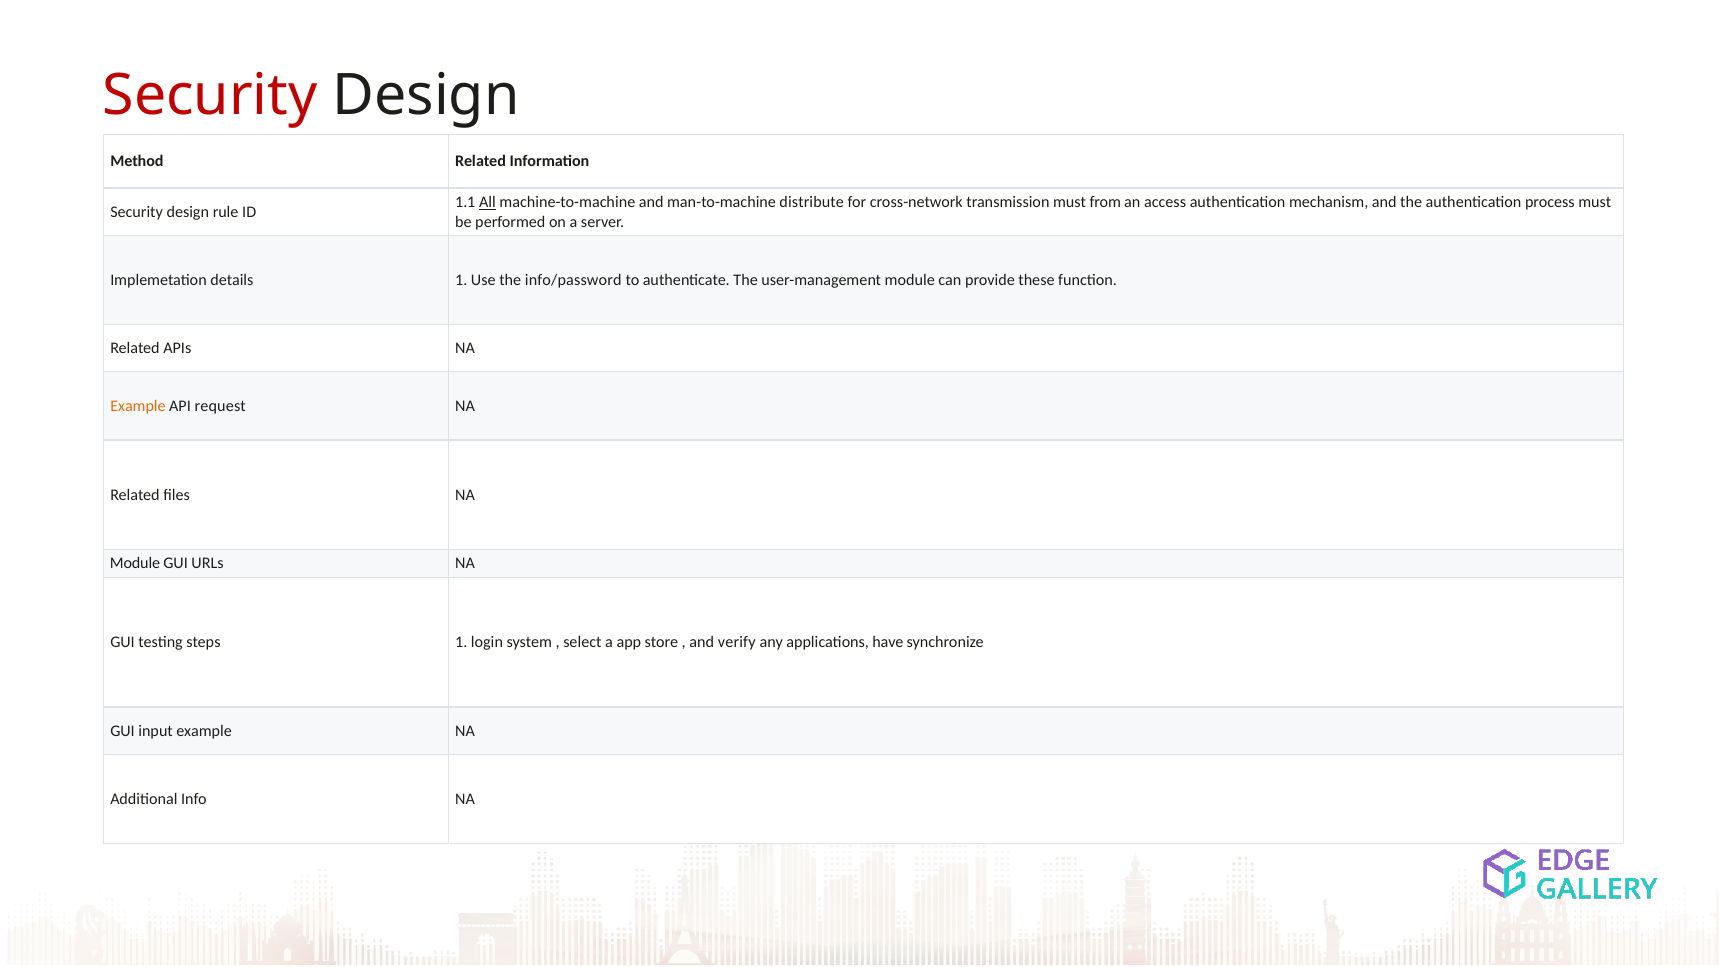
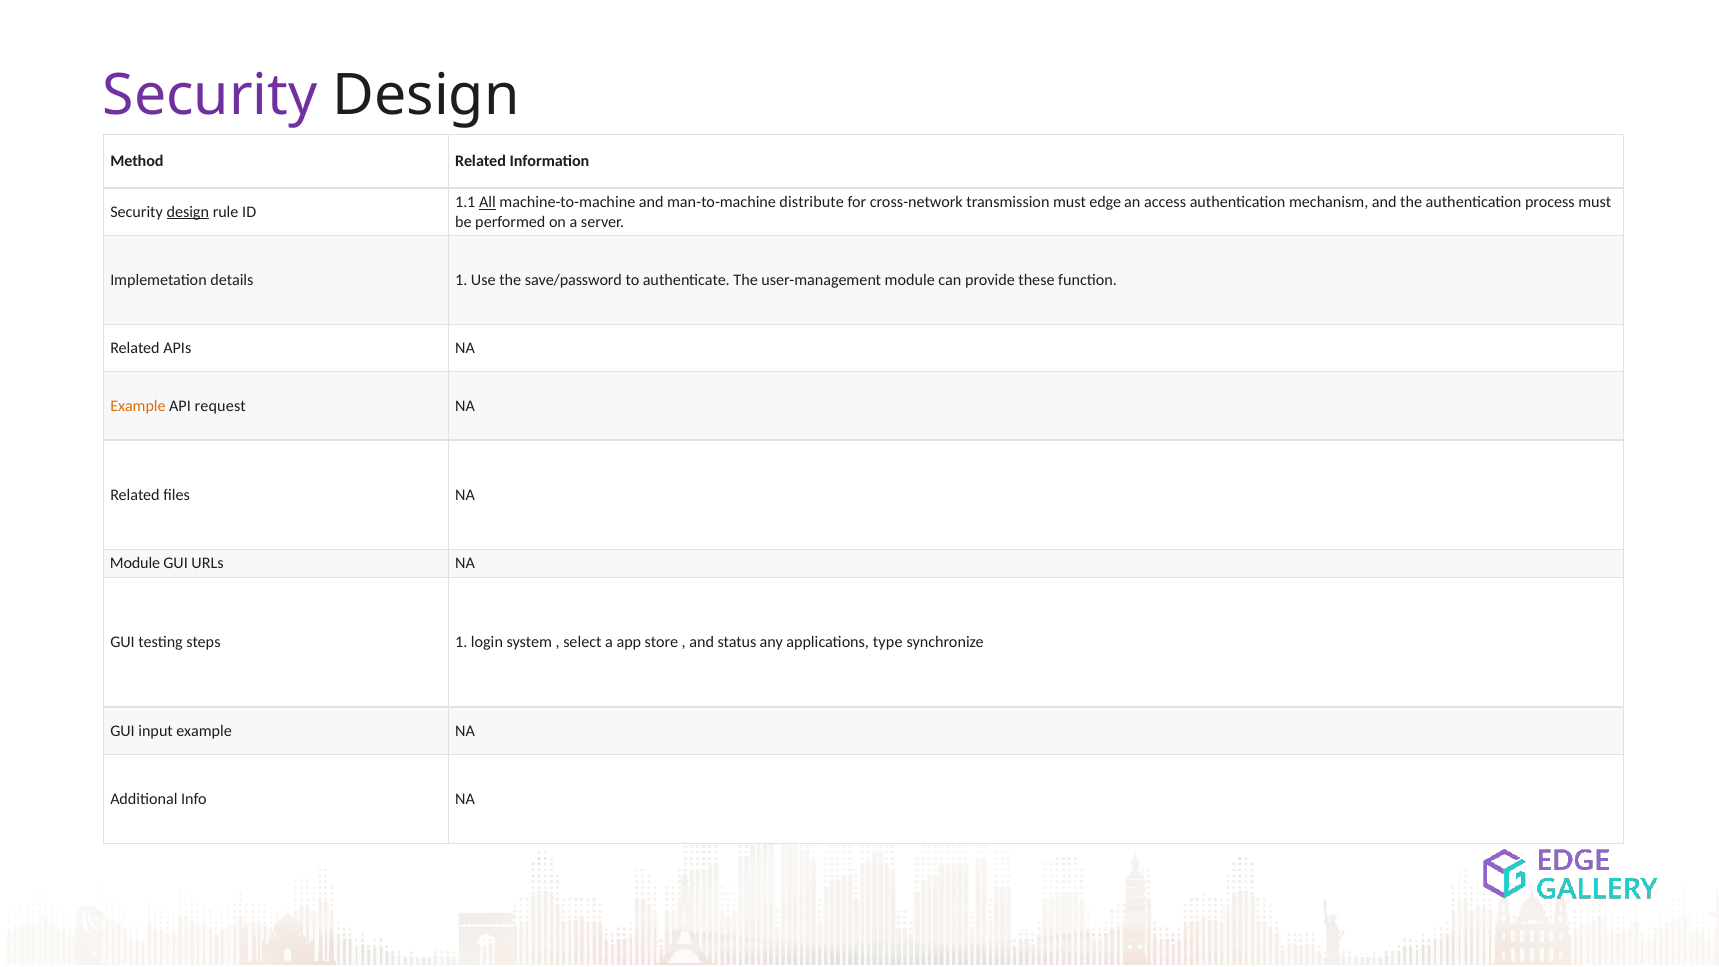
Security at (210, 95) colour: red -> purple
from: from -> edge
design at (188, 212) underline: none -> present
info/password: info/password -> save/password
verify: verify -> status
have: have -> type
